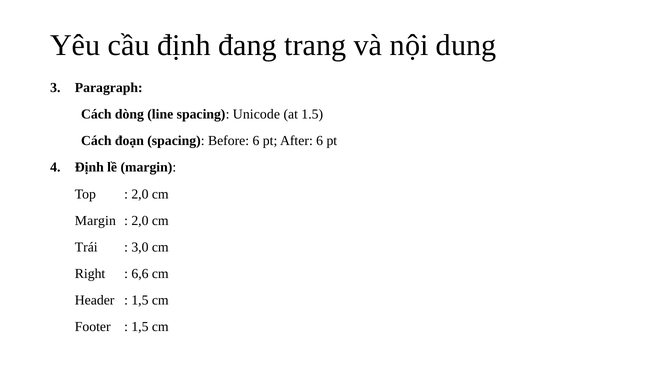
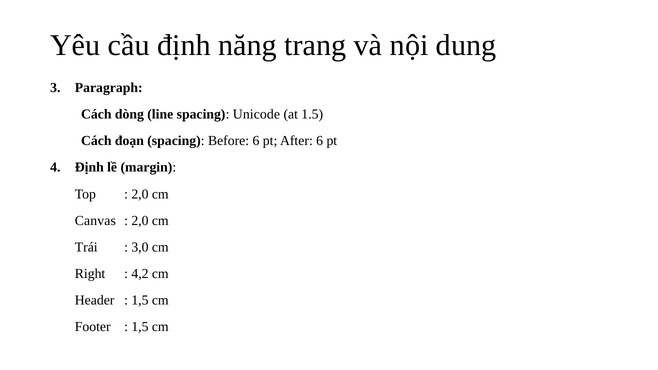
đang: đang -> năng
Margin at (95, 221): Margin -> Canvas
6,6: 6,6 -> 4,2
